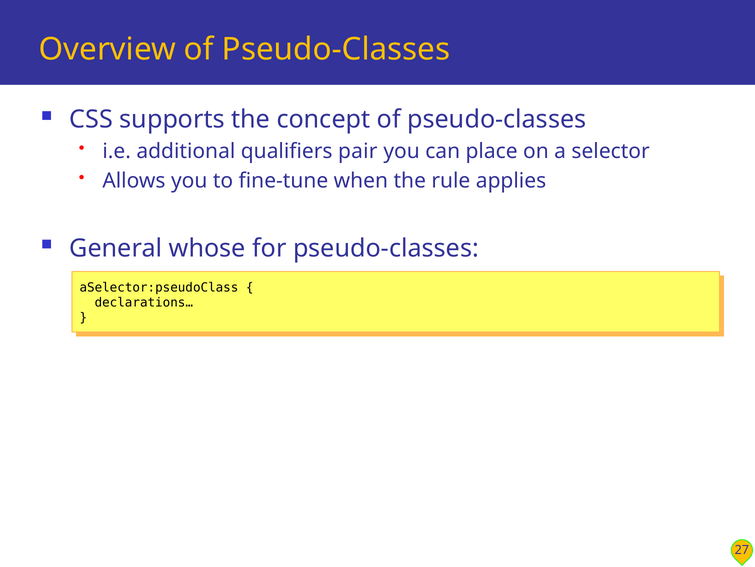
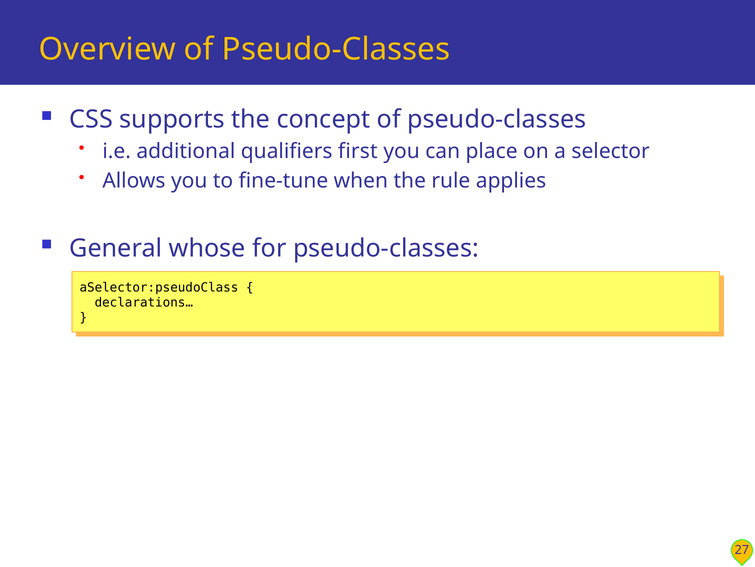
pair: pair -> first
